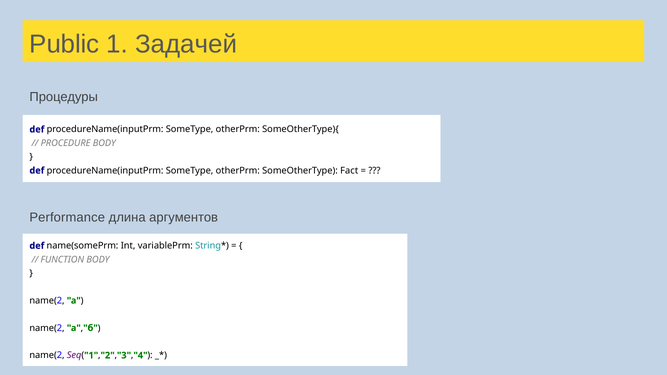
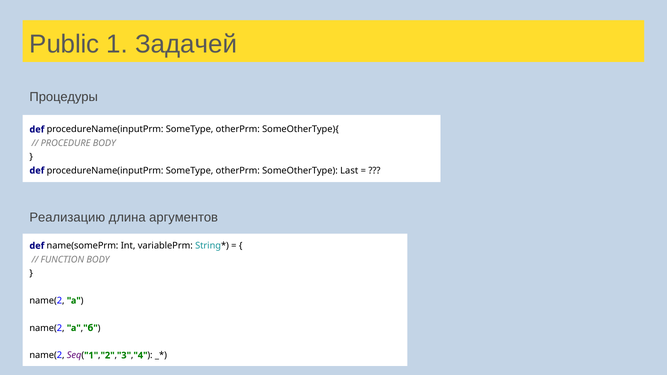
Fact: Fact -> Last
Performance: Performance -> Реализацию
